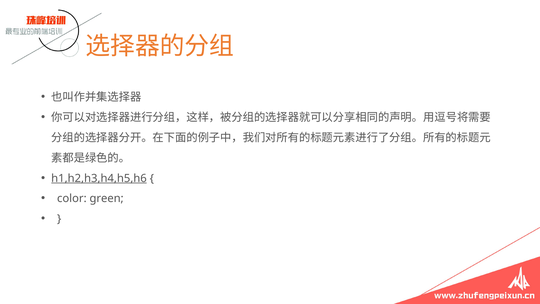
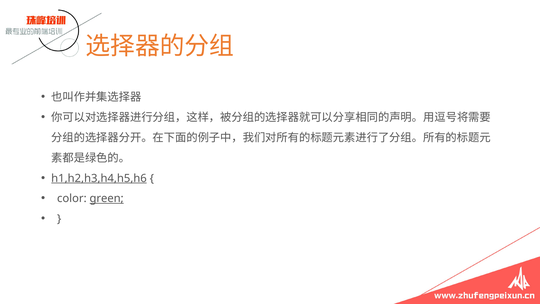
green underline: none -> present
